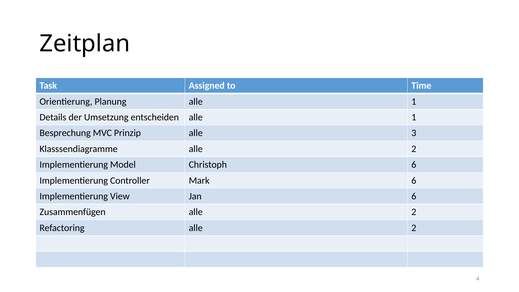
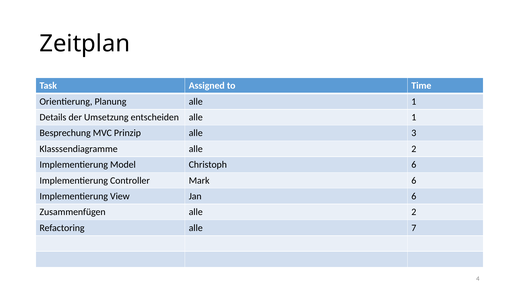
Refactoring alle 2: 2 -> 7
